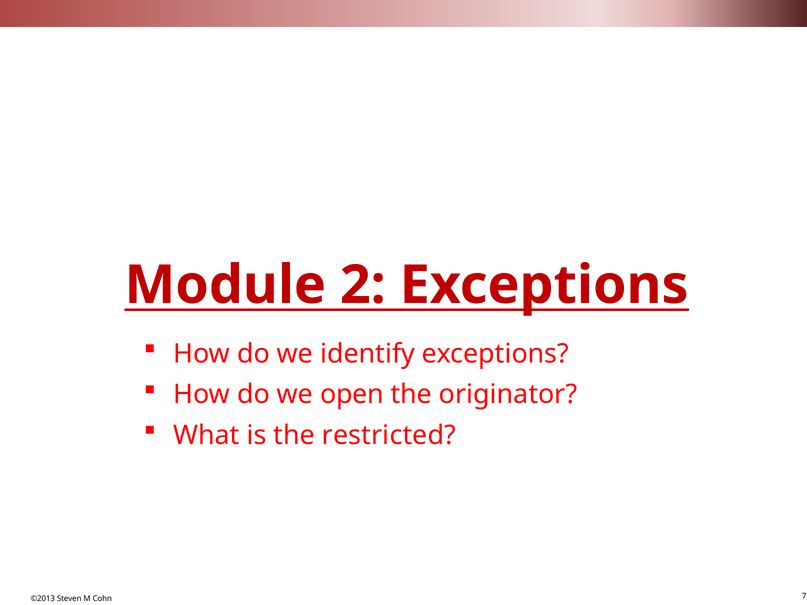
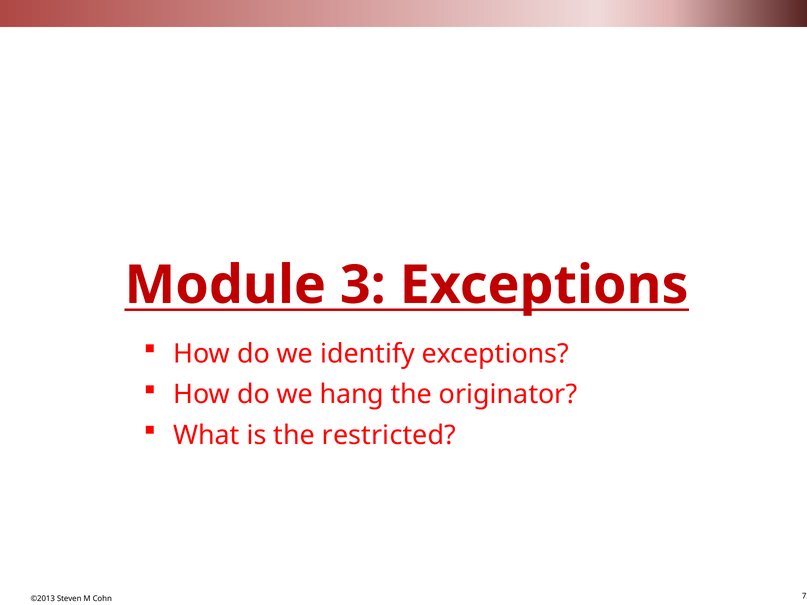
2: 2 -> 3
open: open -> hang
